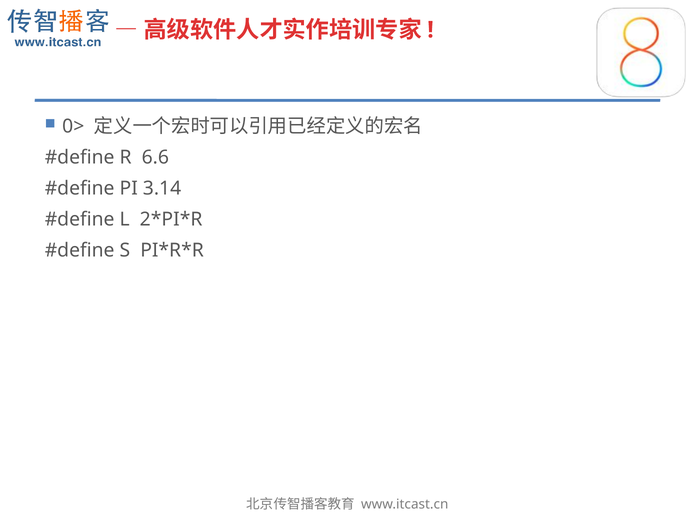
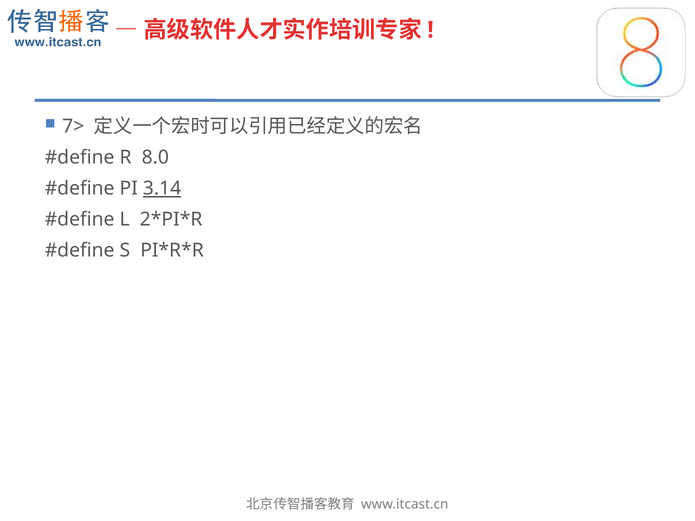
0>: 0> -> 7>
6.6: 6.6 -> 8.0
3.14 underline: none -> present
